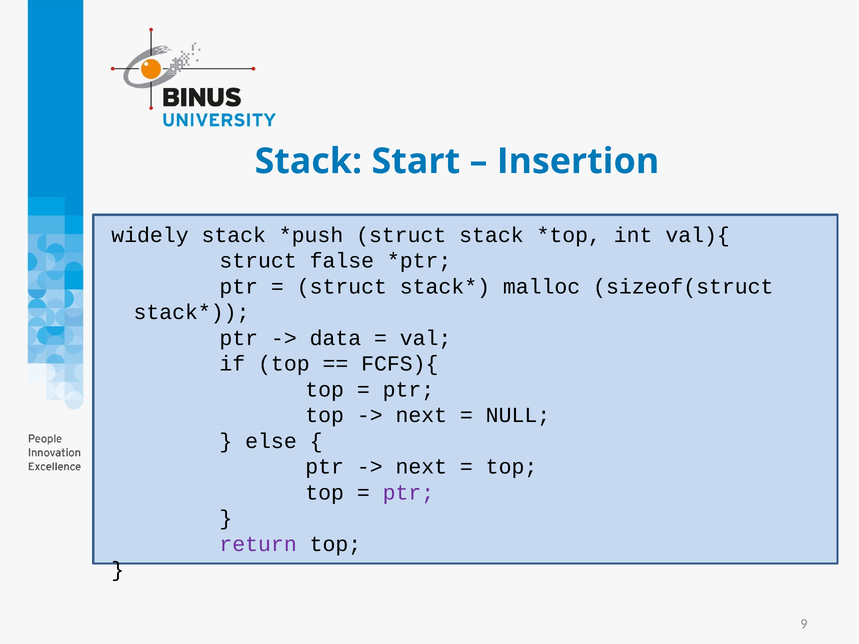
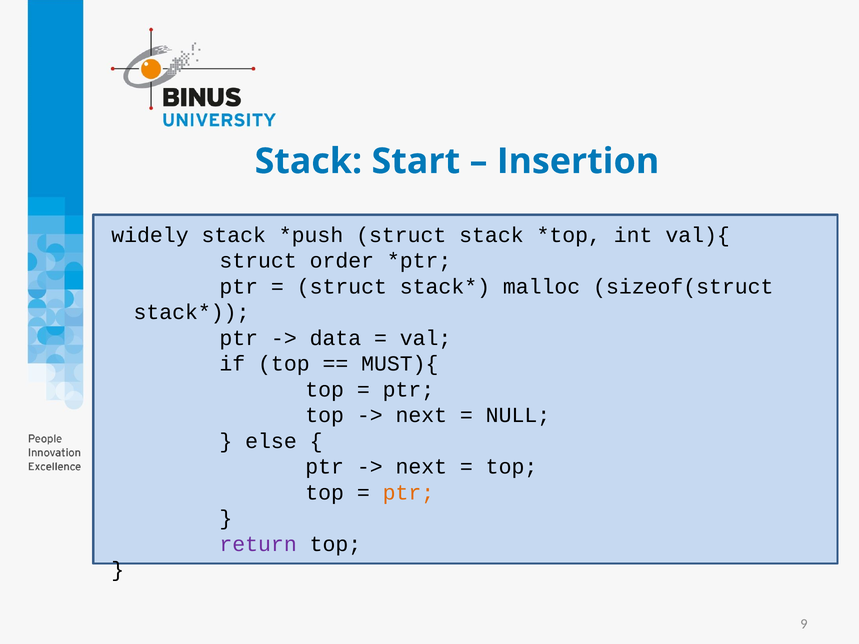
false: false -> order
FCFS){: FCFS){ -> MUST){
ptr at (408, 493) colour: purple -> orange
